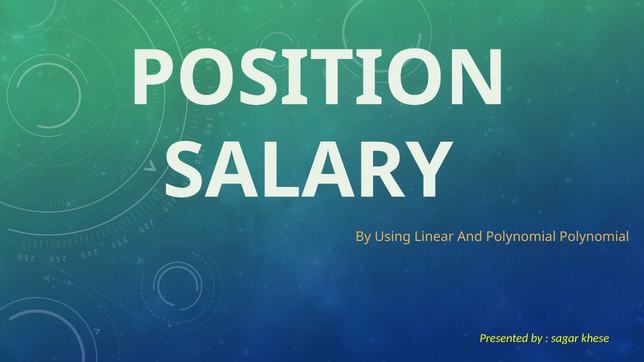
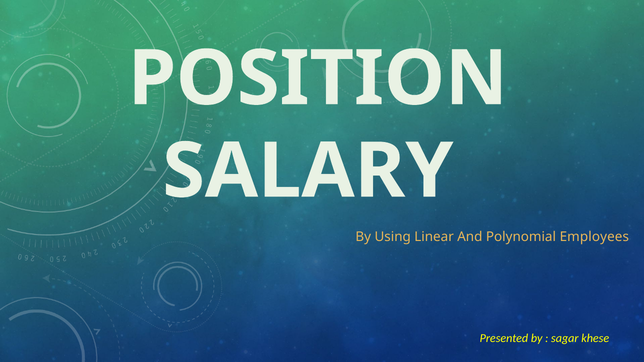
Polynomial Polynomial: Polynomial -> Employees
